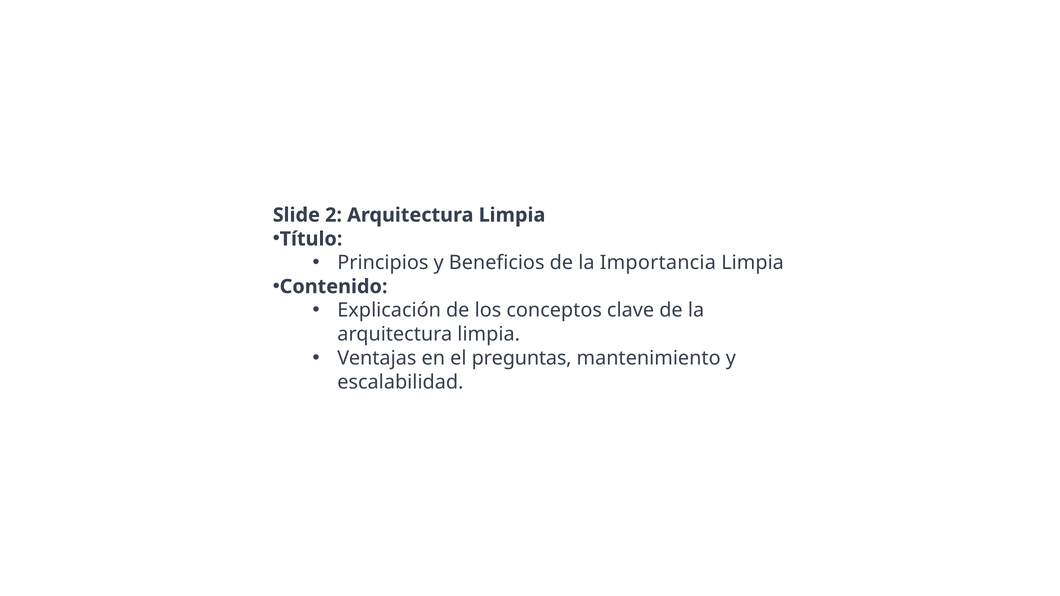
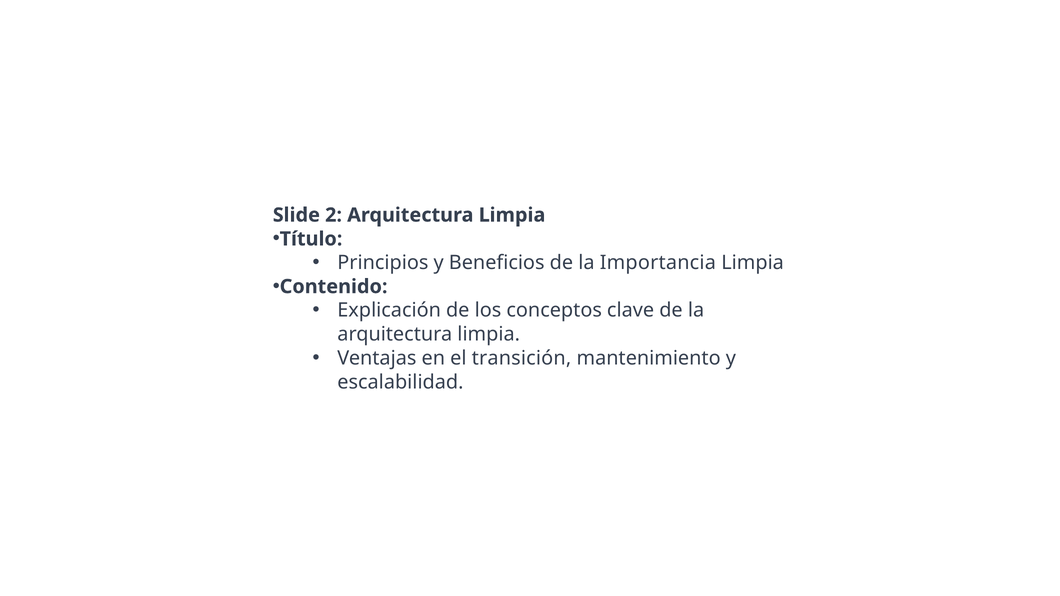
preguntas: preguntas -> transición
